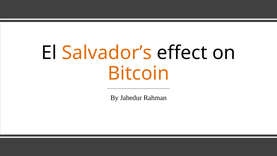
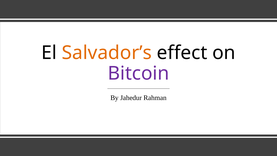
Bitcoin colour: orange -> purple
